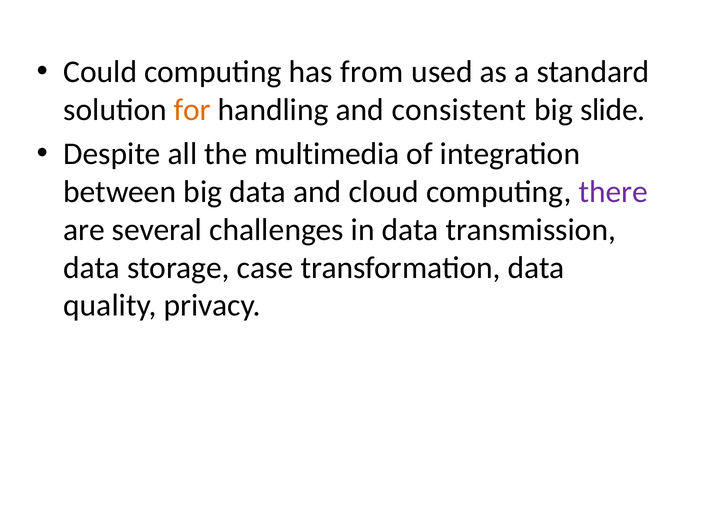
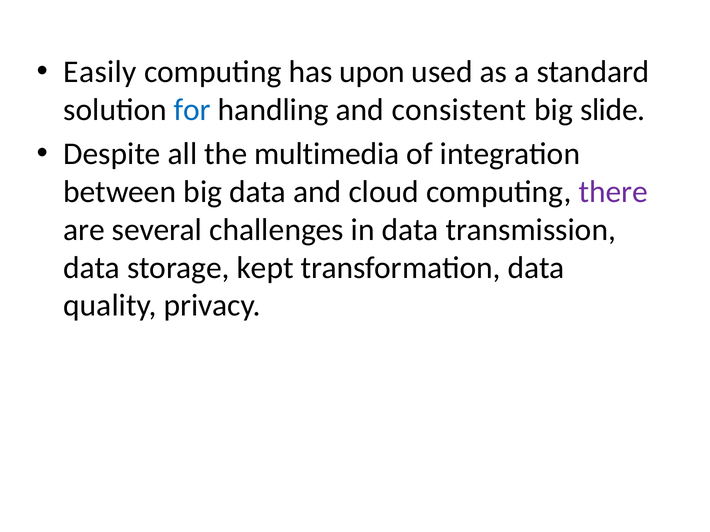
Could: Could -> Easily
from: from -> upon
for colour: orange -> blue
case: case -> kept
